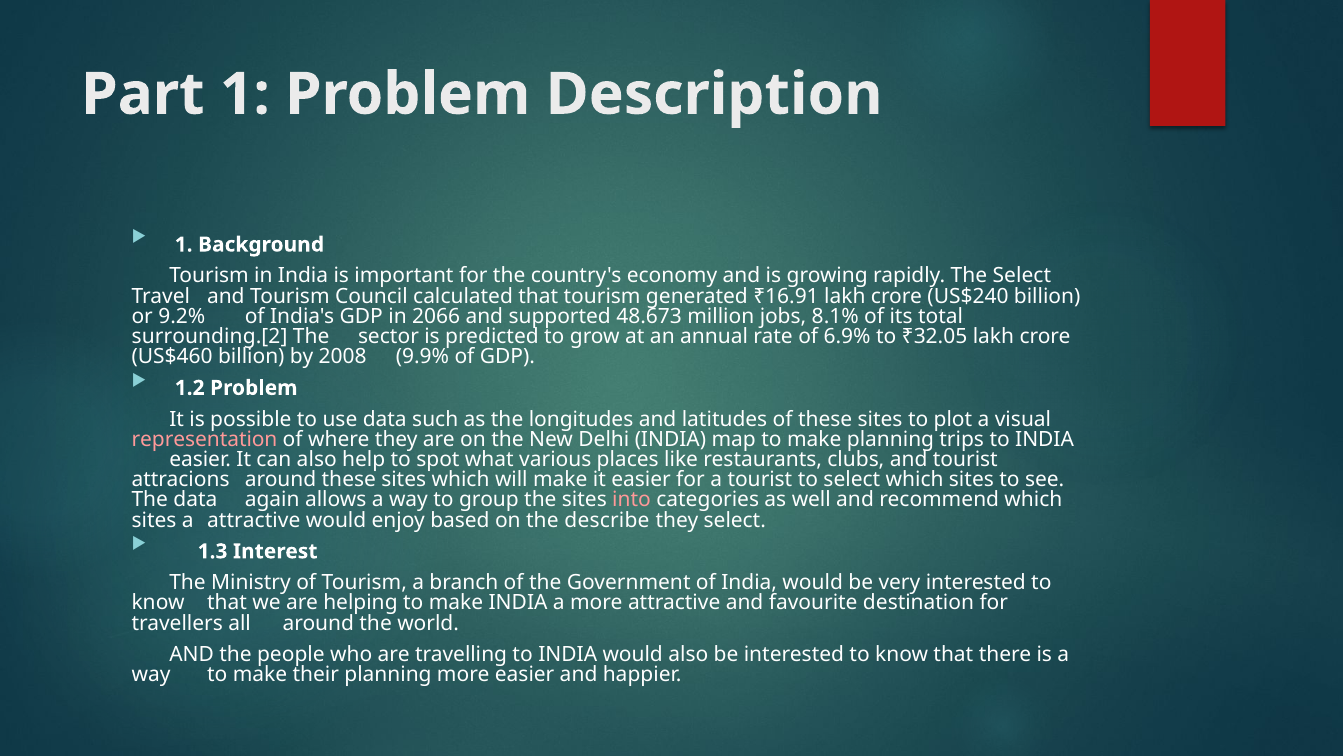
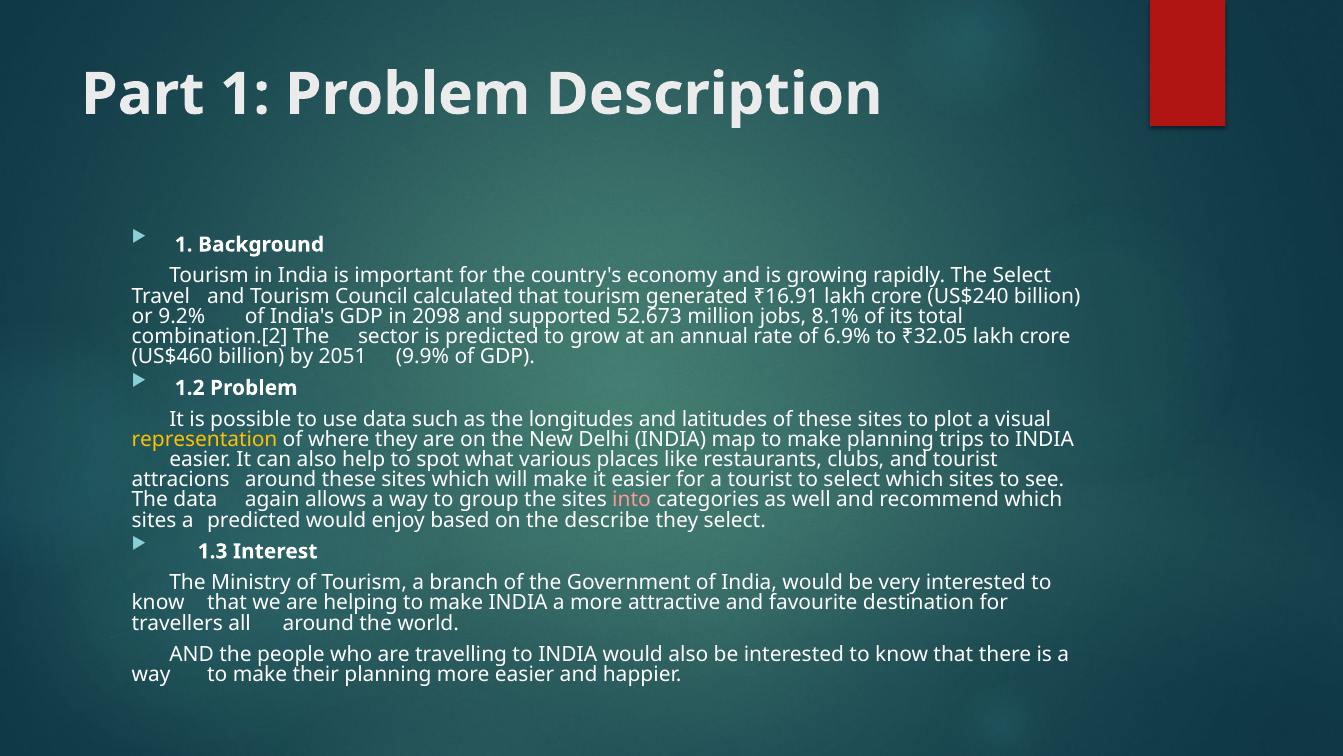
2066: 2066 -> 2098
48.673: 48.673 -> 52.673
surrounding.[2: surrounding.[2 -> combination.[2
2008: 2008 -> 2051
representation colour: pink -> yellow
a attractive: attractive -> predicted
